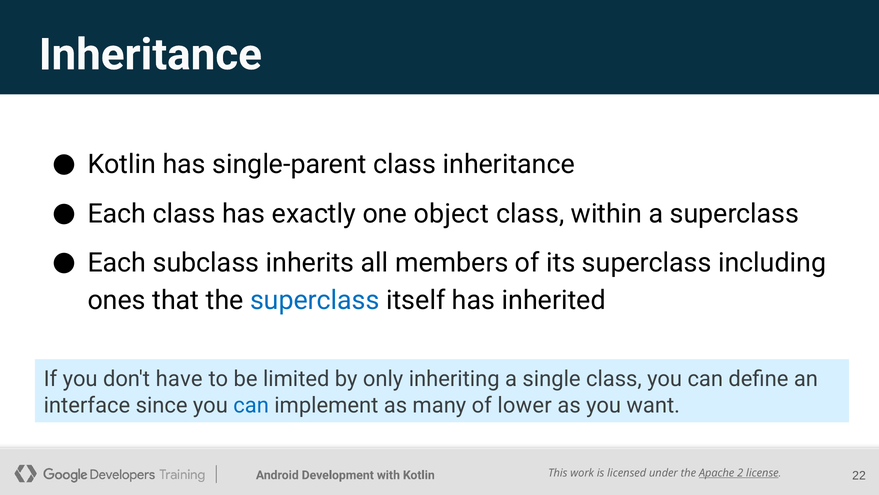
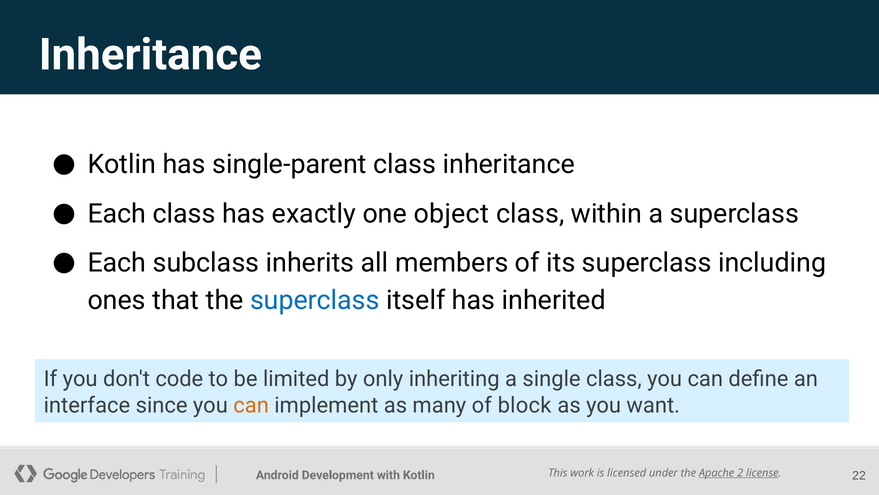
have: have -> code
can at (251, 405) colour: blue -> orange
lower: lower -> block
